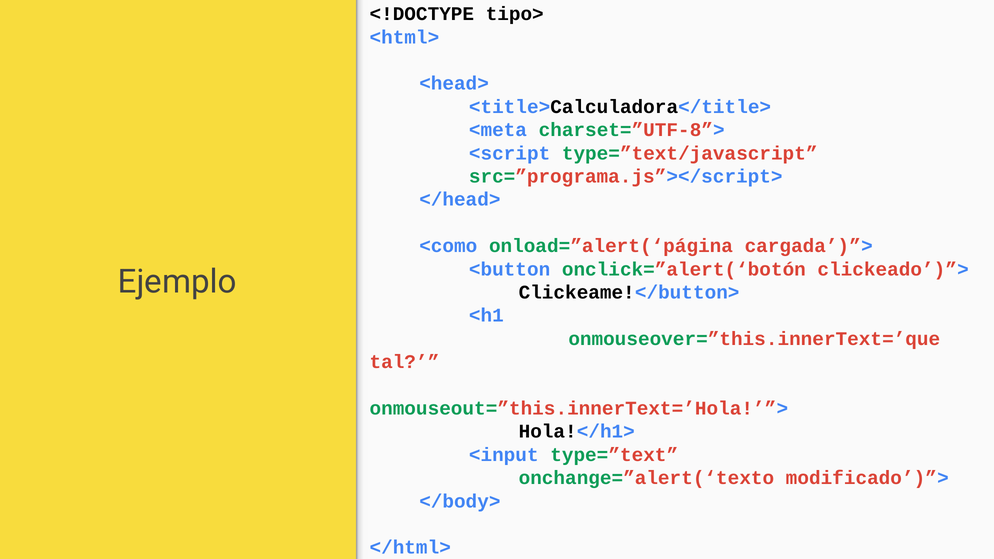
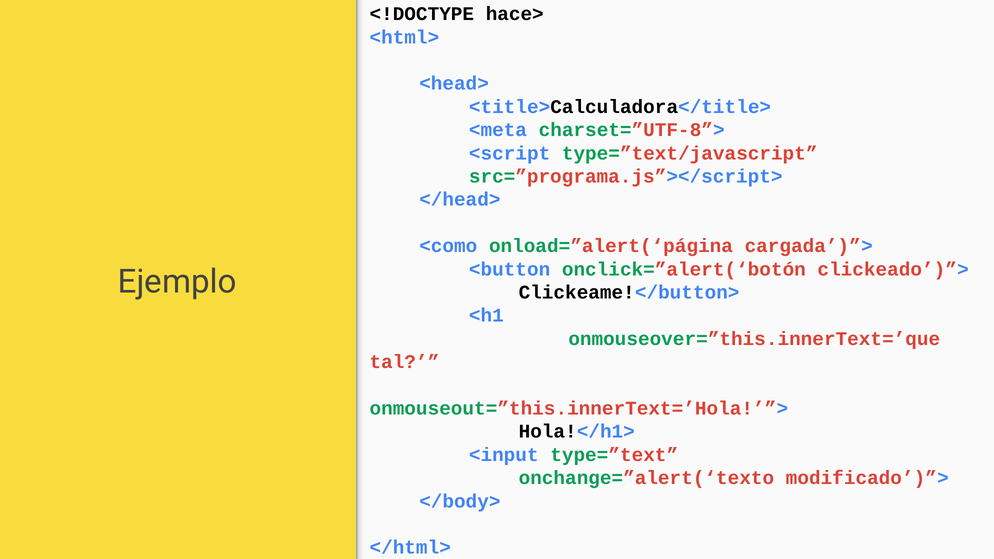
tipo>: tipo> -> hace>
